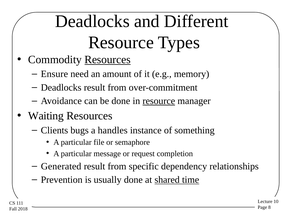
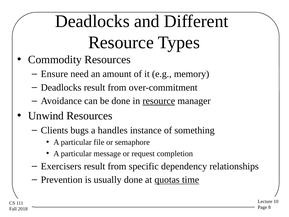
Resources at (108, 60) underline: present -> none
Waiting: Waiting -> Unwind
Generated: Generated -> Exercisers
shared: shared -> quotas
